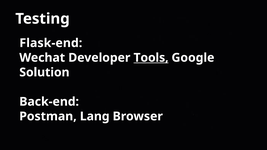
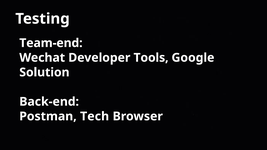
Flask-end: Flask-end -> Team-end
Tools underline: present -> none
Lang: Lang -> Tech
